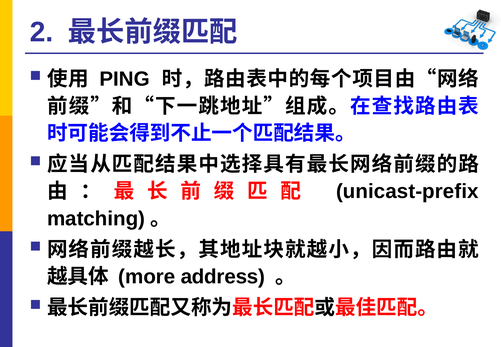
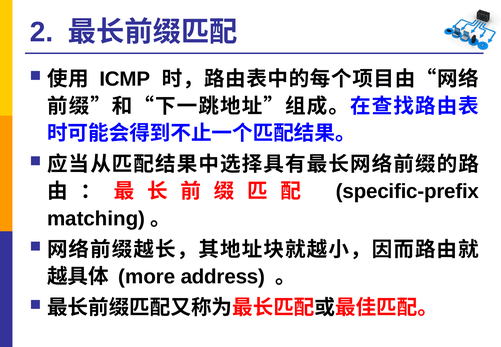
PING: PING -> ICMP
unicast-prefix: unicast-prefix -> specific-prefix
